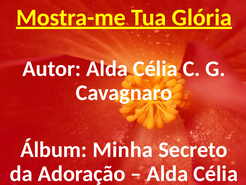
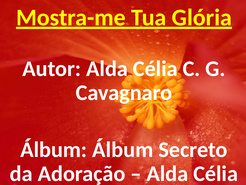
Álbum Minha: Minha -> Álbum
